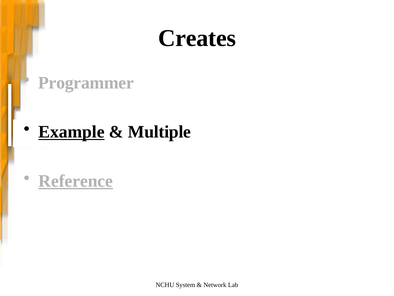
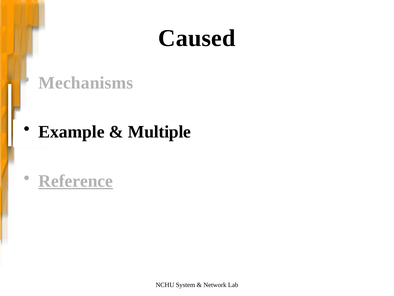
Creates: Creates -> Caused
Programmer: Programmer -> Mechanisms
Example underline: present -> none
